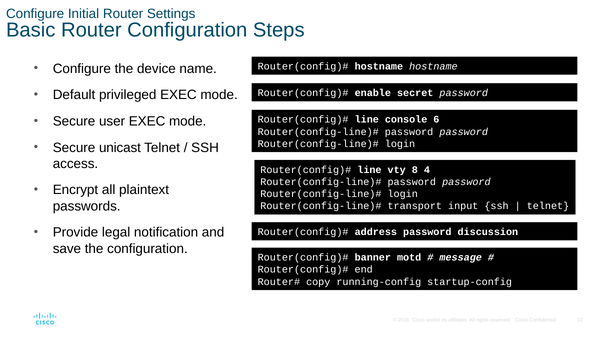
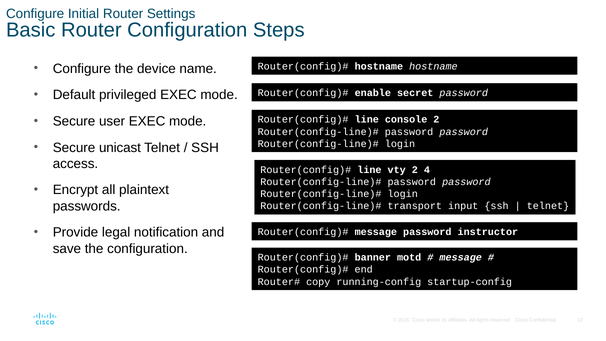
console 6: 6 -> 2
vty 8: 8 -> 2
address at (376, 232): address -> message
discussion: discussion -> instructor
